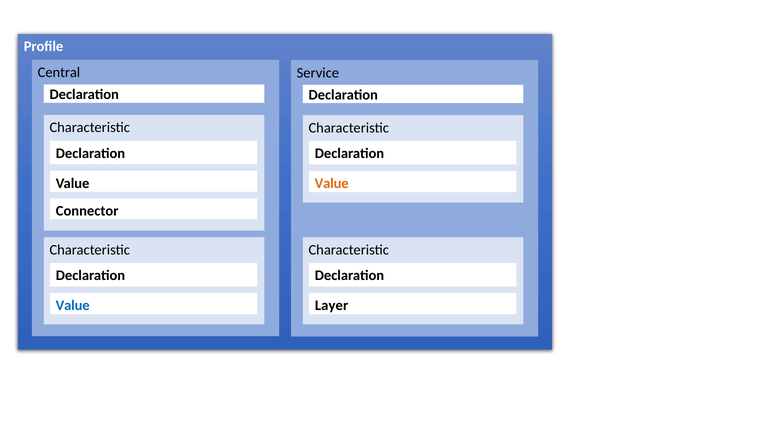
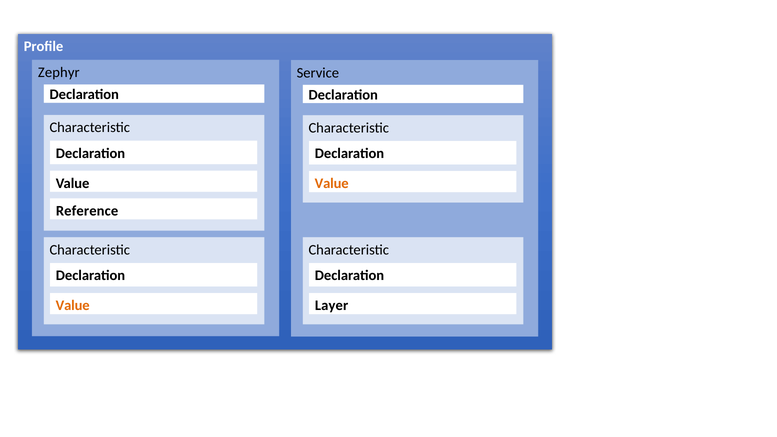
Central: Central -> Zephyr
Connector: Connector -> Reference
Value at (73, 306) colour: blue -> orange
